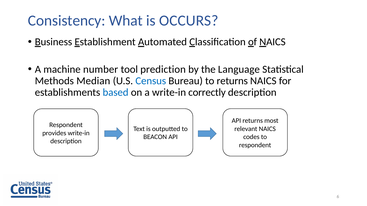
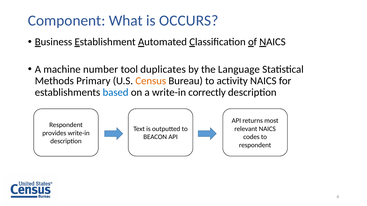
Consistency: Consistency -> Component
prediction: prediction -> duplicates
Median: Median -> Primary
Census colour: blue -> orange
to returns: returns -> activity
